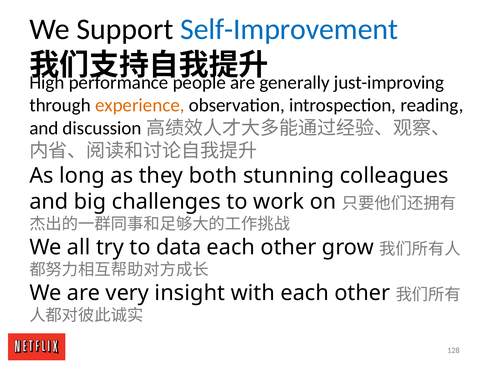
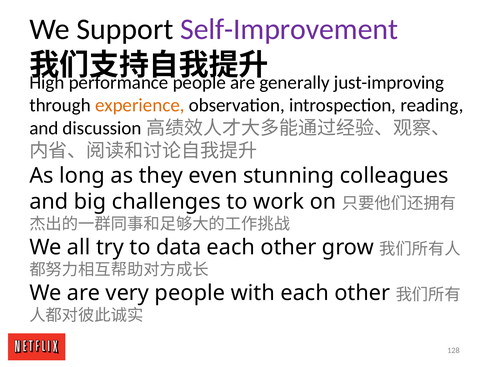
Self-Improvement colour: blue -> purple
both: both -> even
very insight: insight -> people
